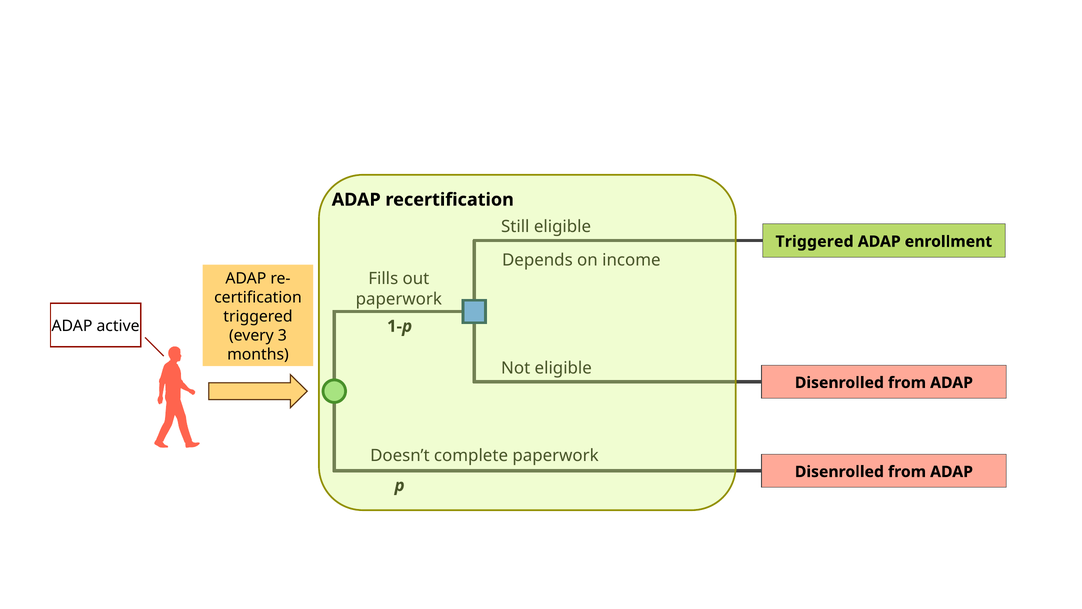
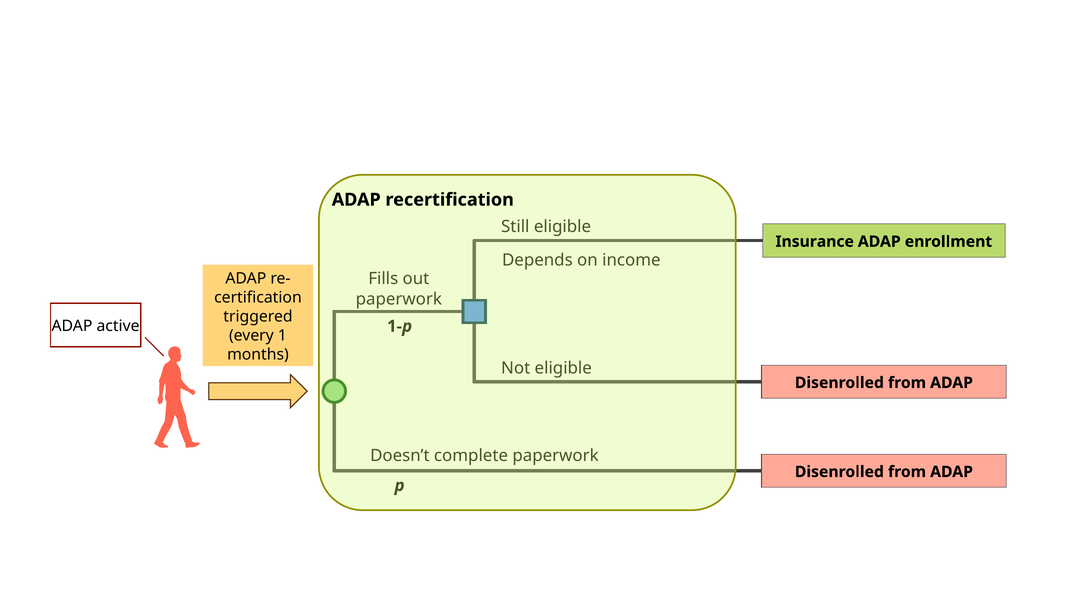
Triggered at (815, 241): Triggered -> Insurance
3: 3 -> 1
